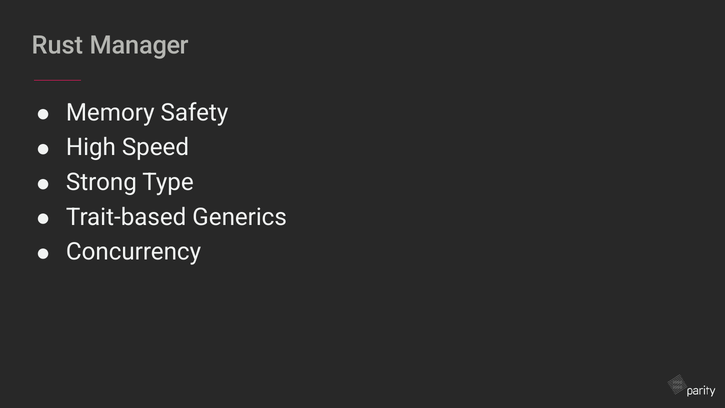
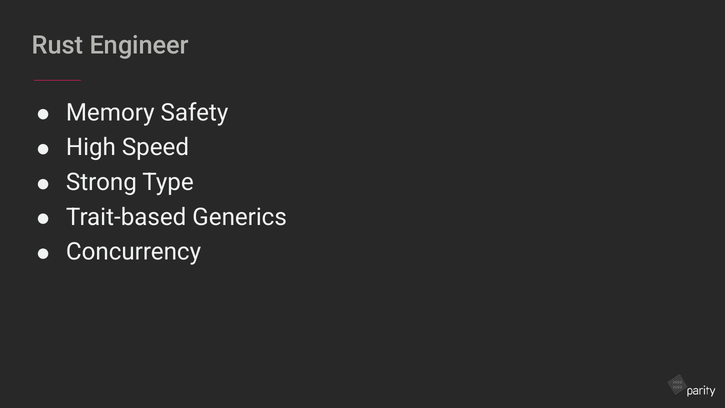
Manager: Manager -> Engineer
